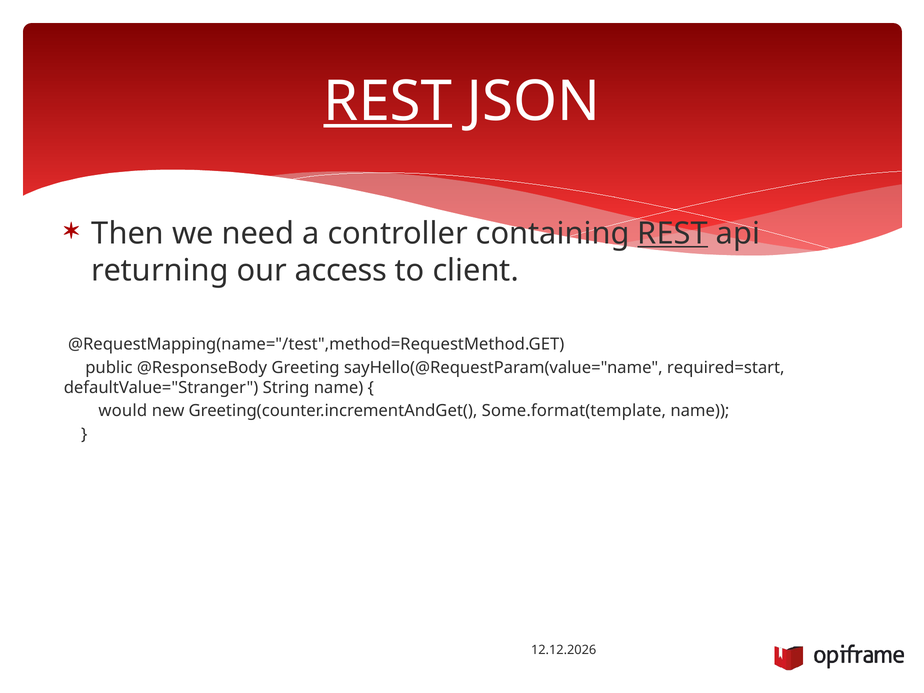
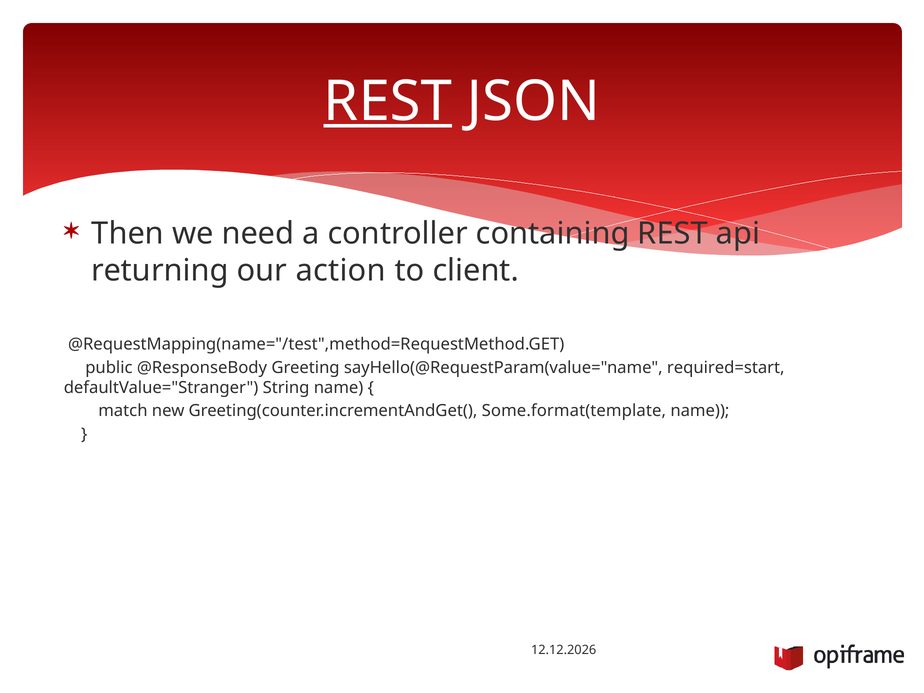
REST at (673, 234) underline: present -> none
access: access -> action
would: would -> match
